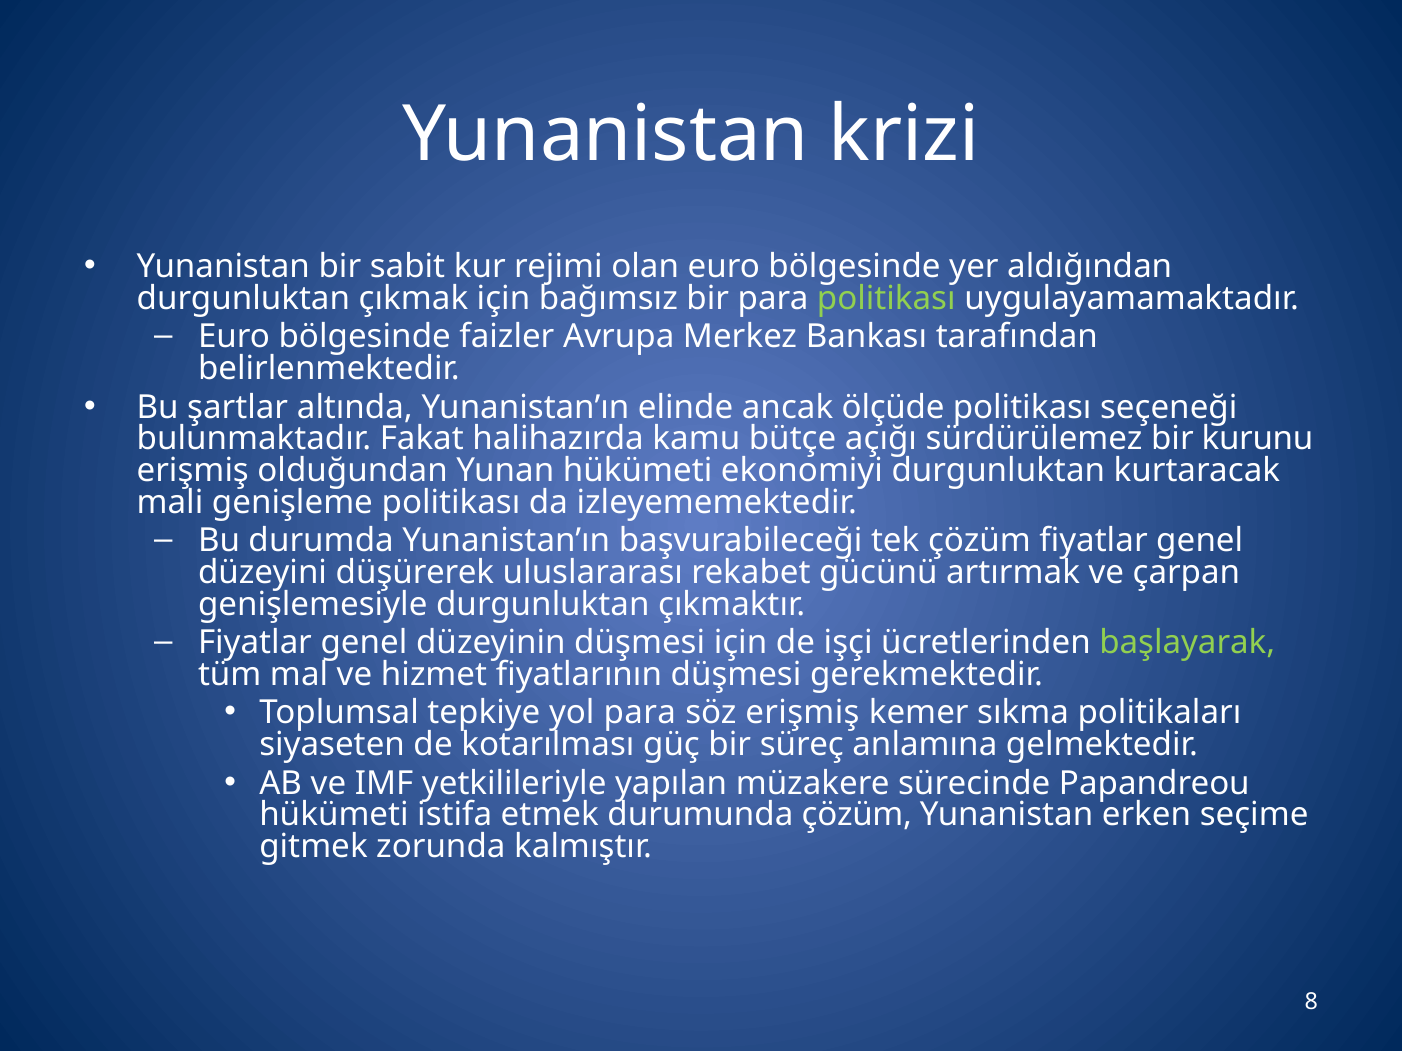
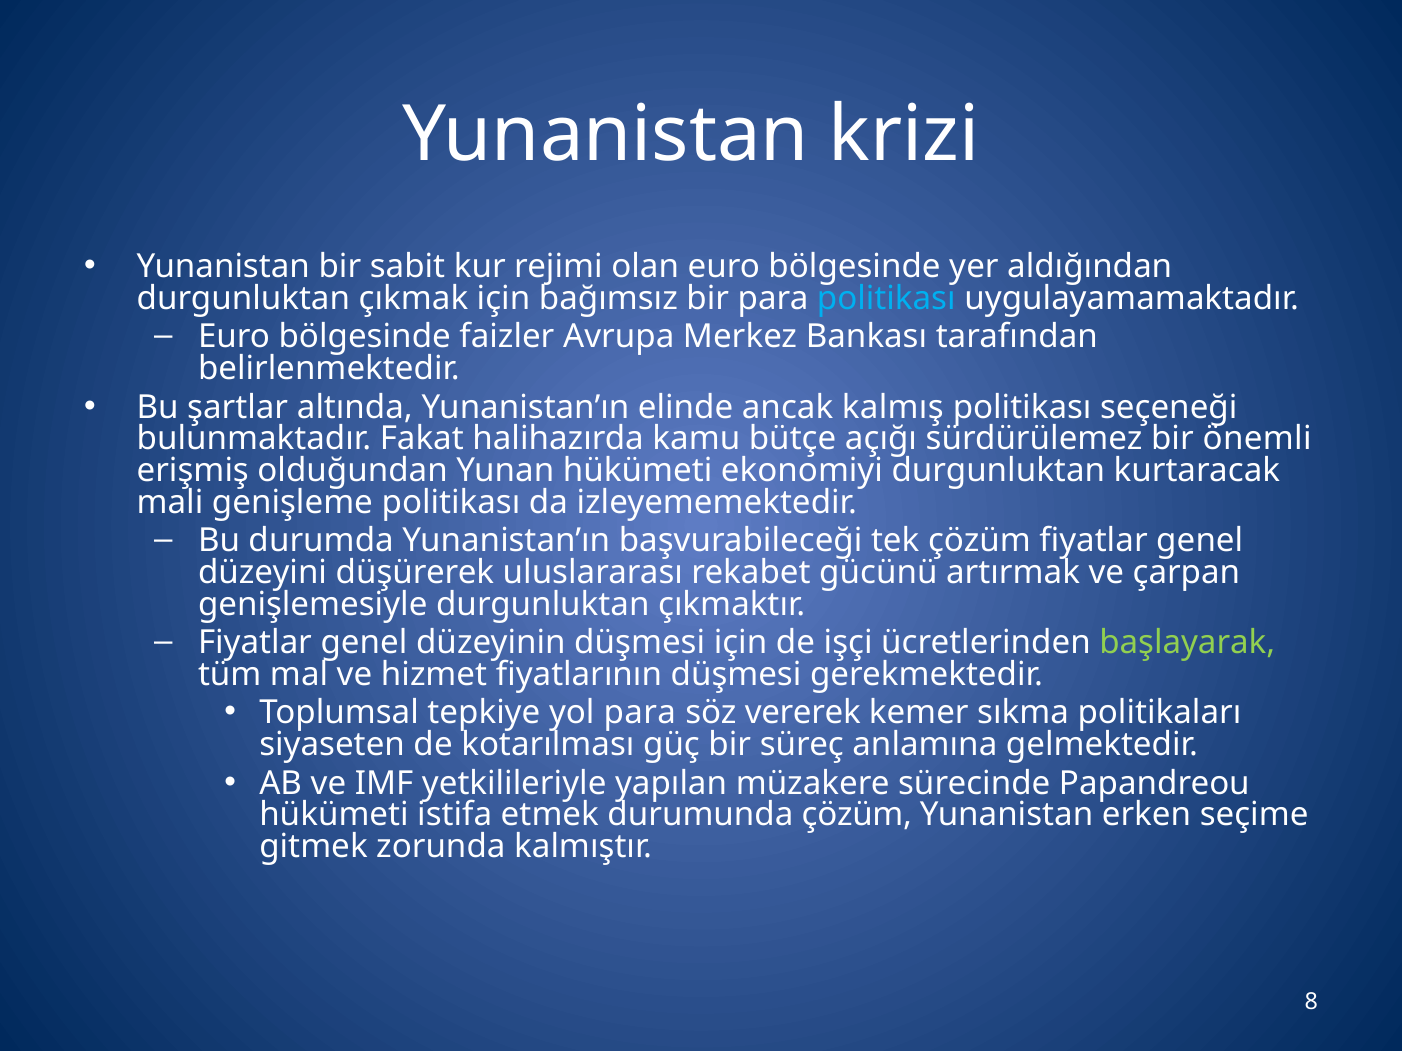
politikası at (886, 299) colour: light green -> light blue
ölçüde: ölçüde -> kalmış
kurunu: kurunu -> önemli
söz erişmiş: erişmiş -> vererek
